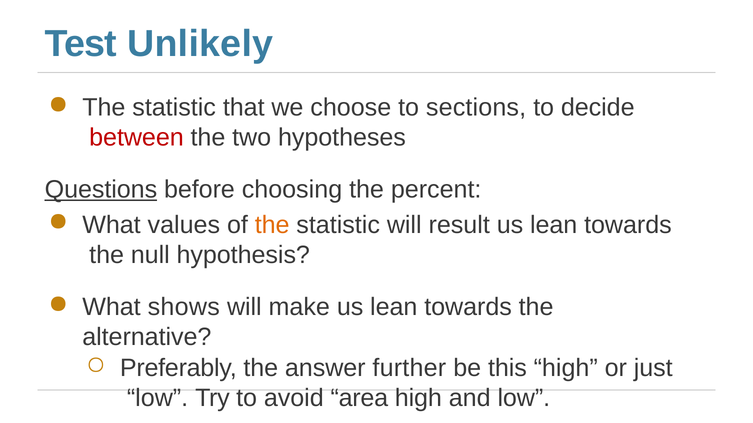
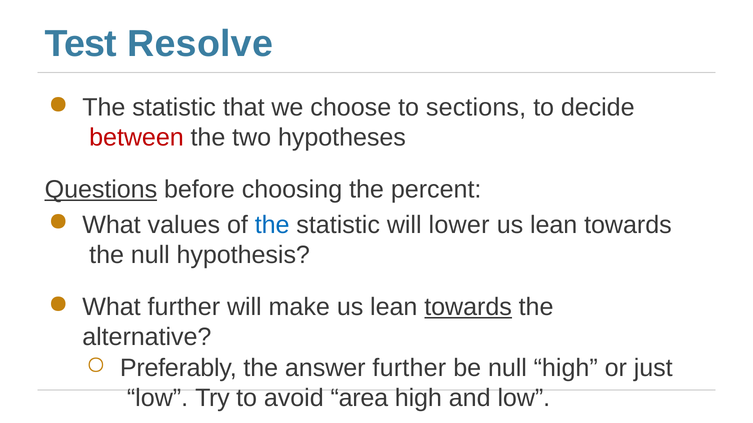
Unlikely: Unlikely -> Resolve
the at (272, 225) colour: orange -> blue
result: result -> lower
What shows: shows -> further
towards at (468, 307) underline: none -> present
be this: this -> null
